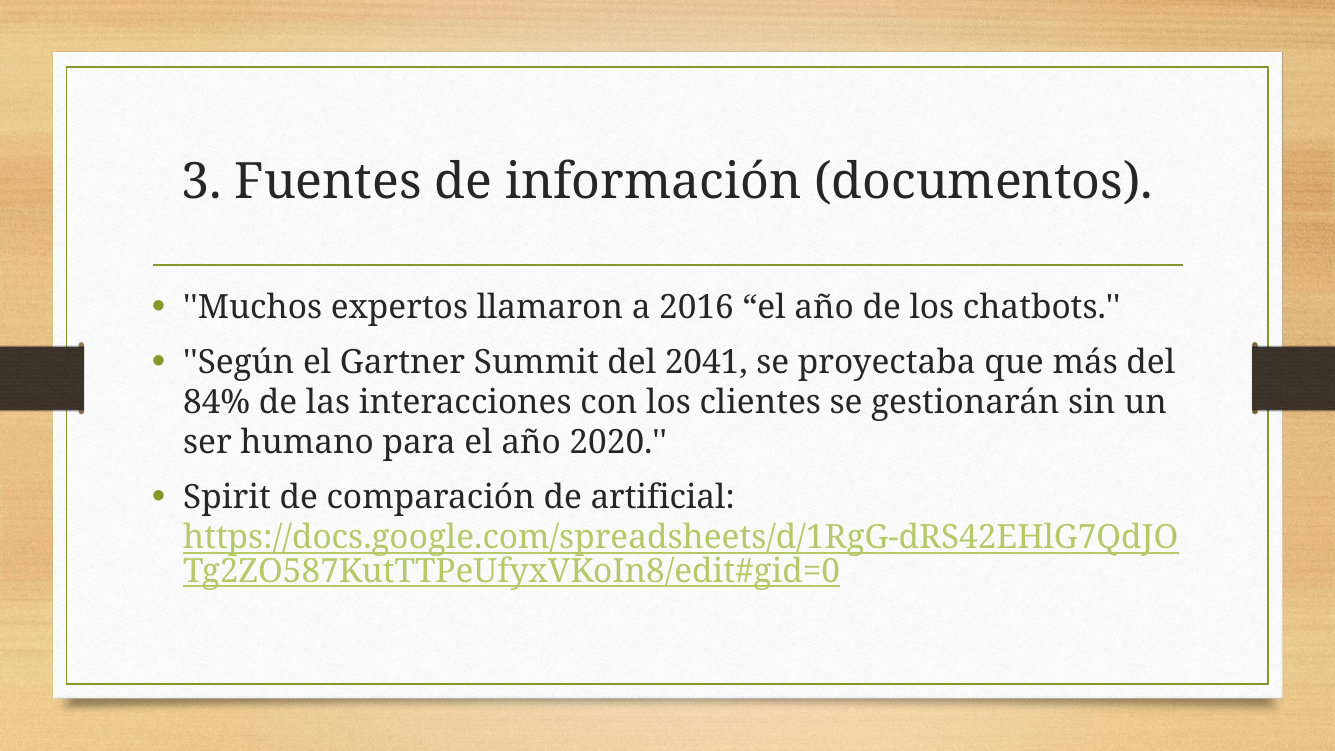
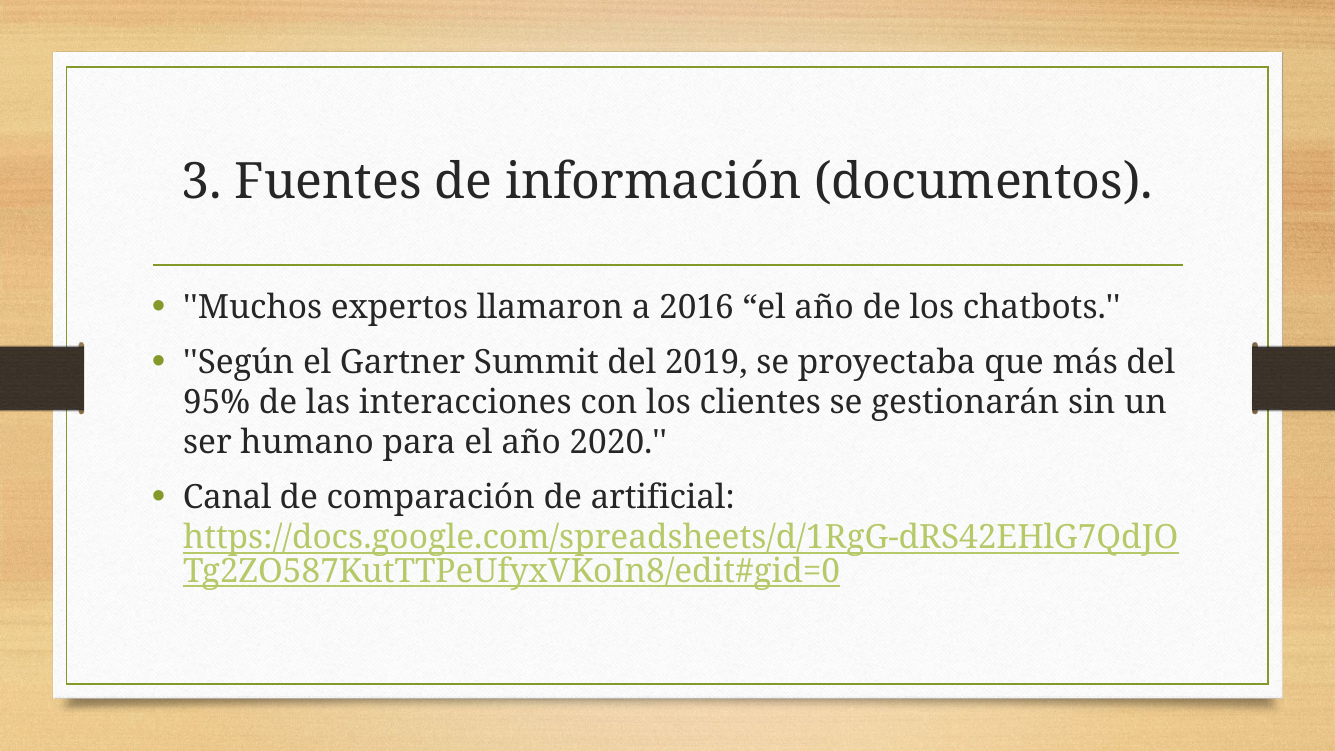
2041: 2041 -> 2019
84%: 84% -> 95%
Spirit: Spirit -> Canal
